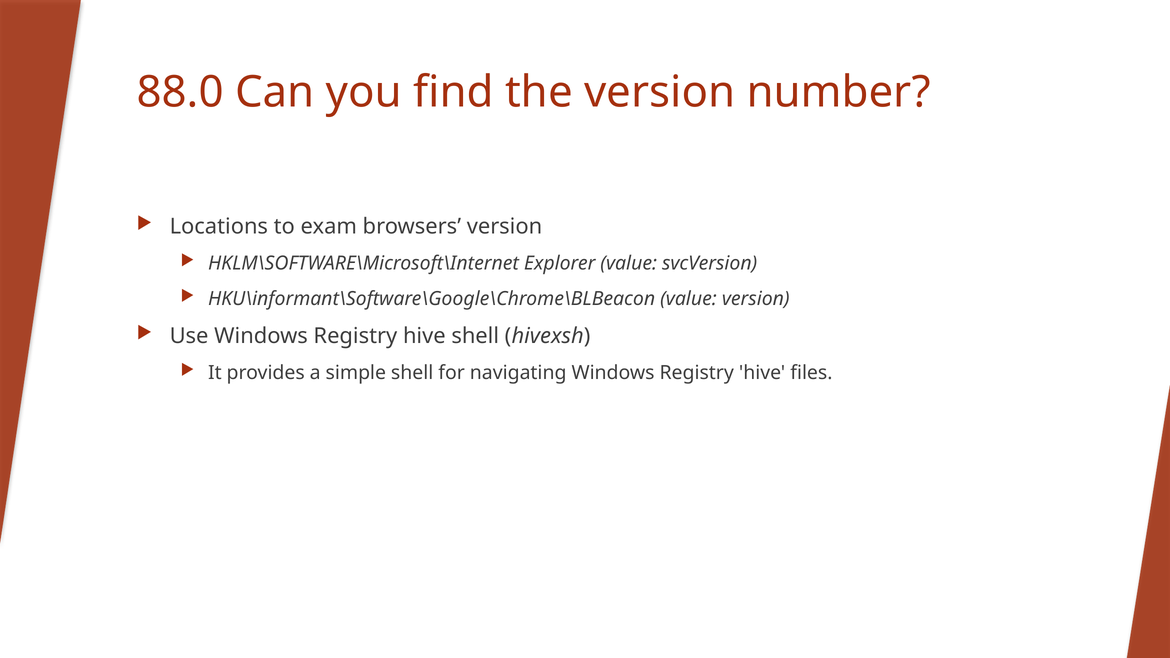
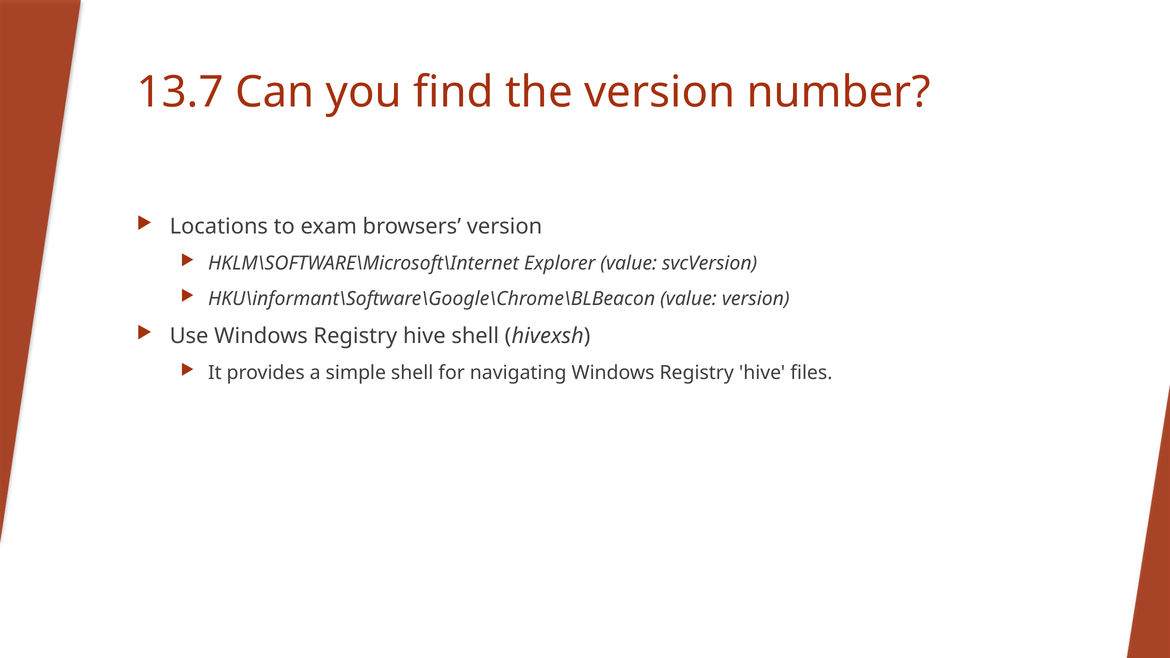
88.0: 88.0 -> 13.7
